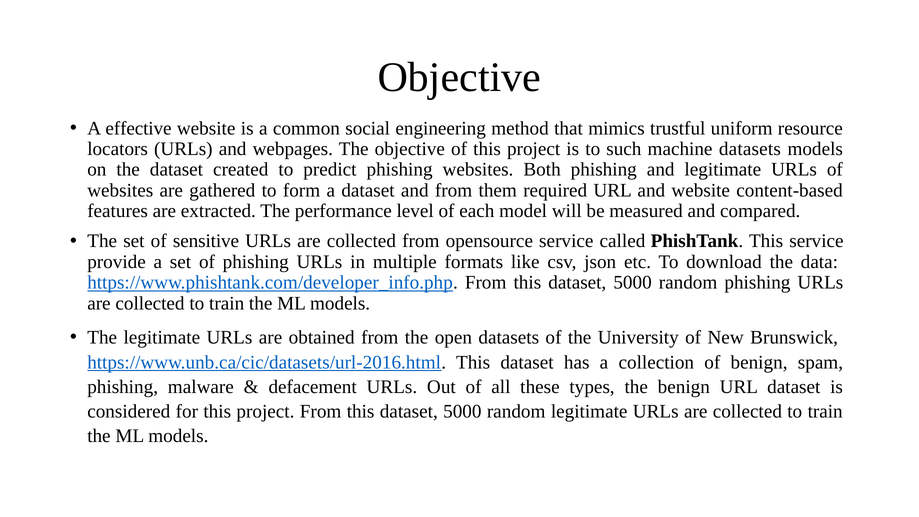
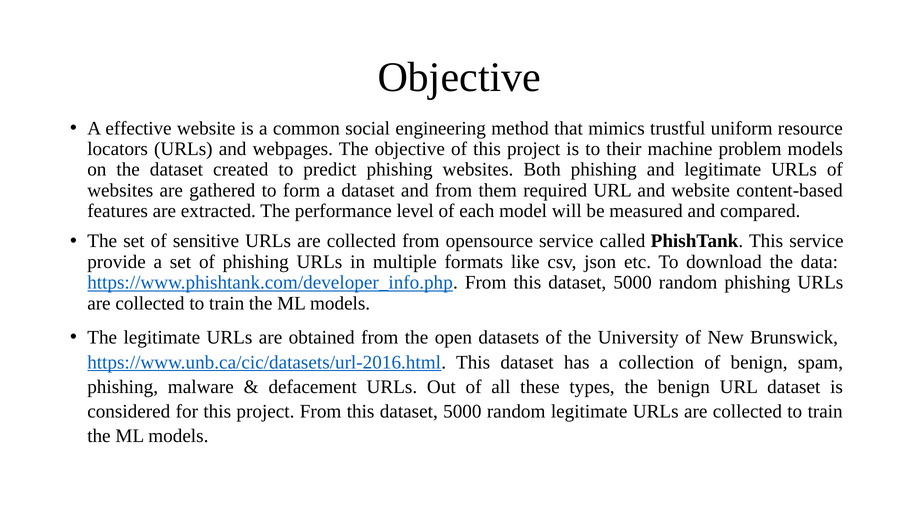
such: such -> their
machine datasets: datasets -> problem
